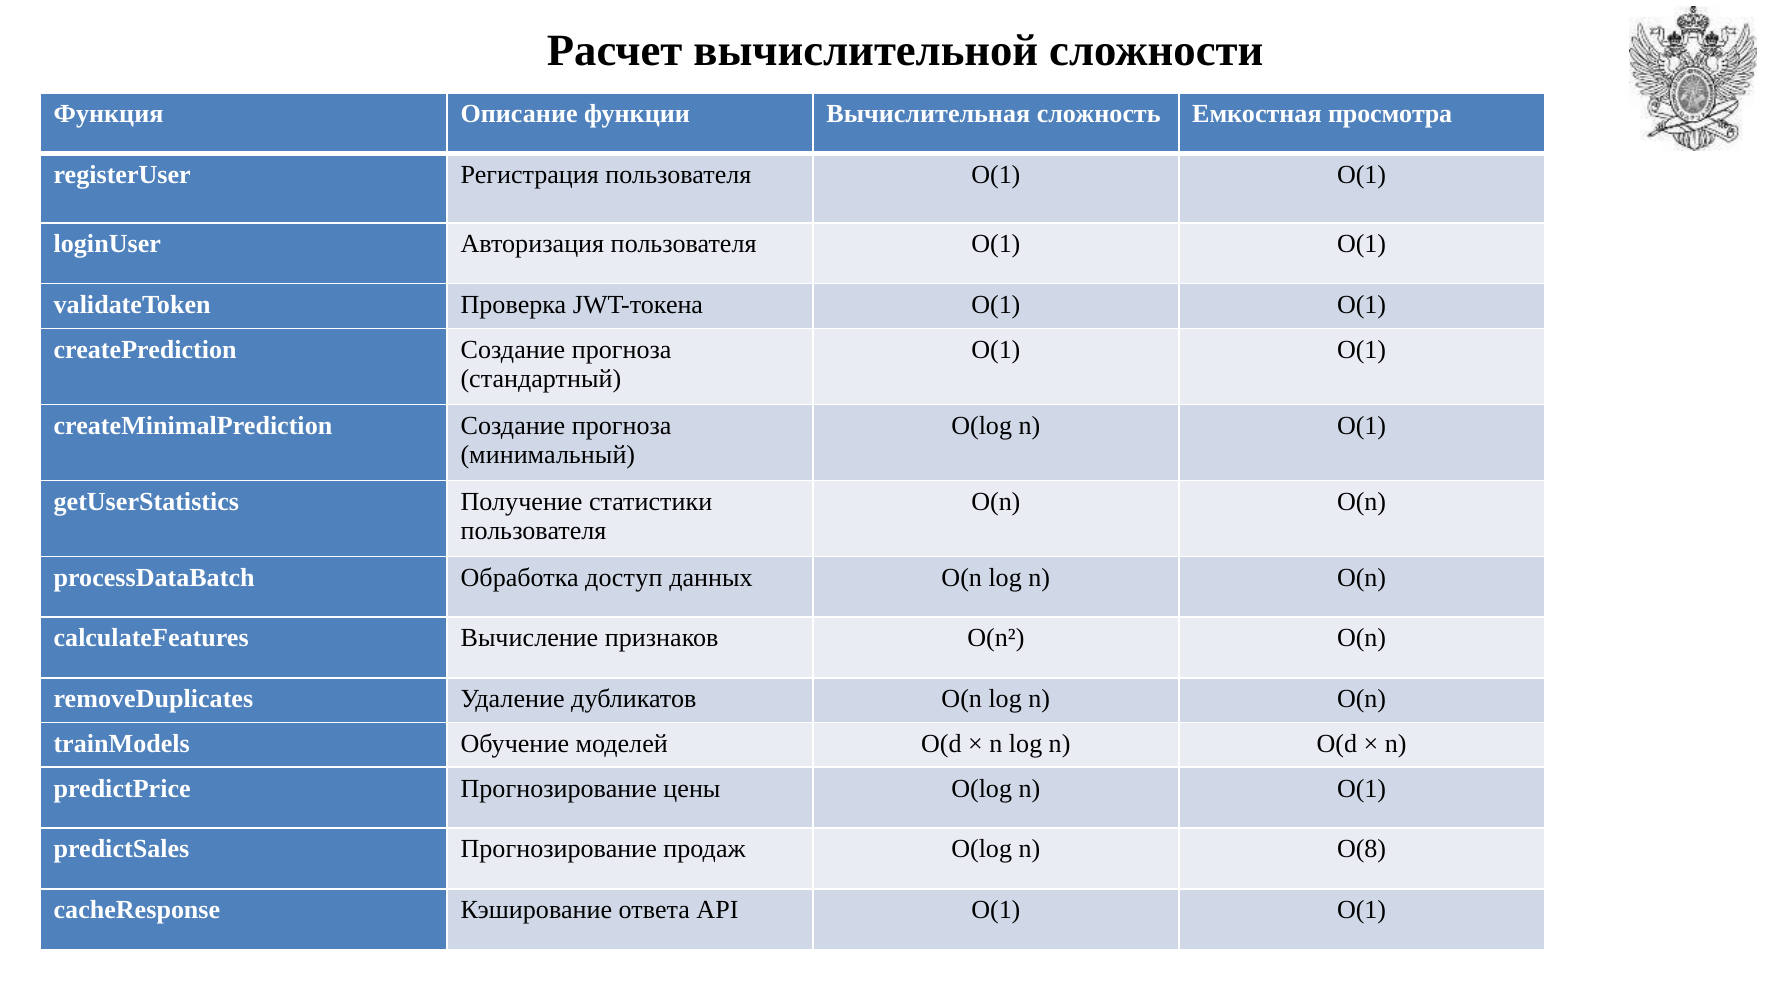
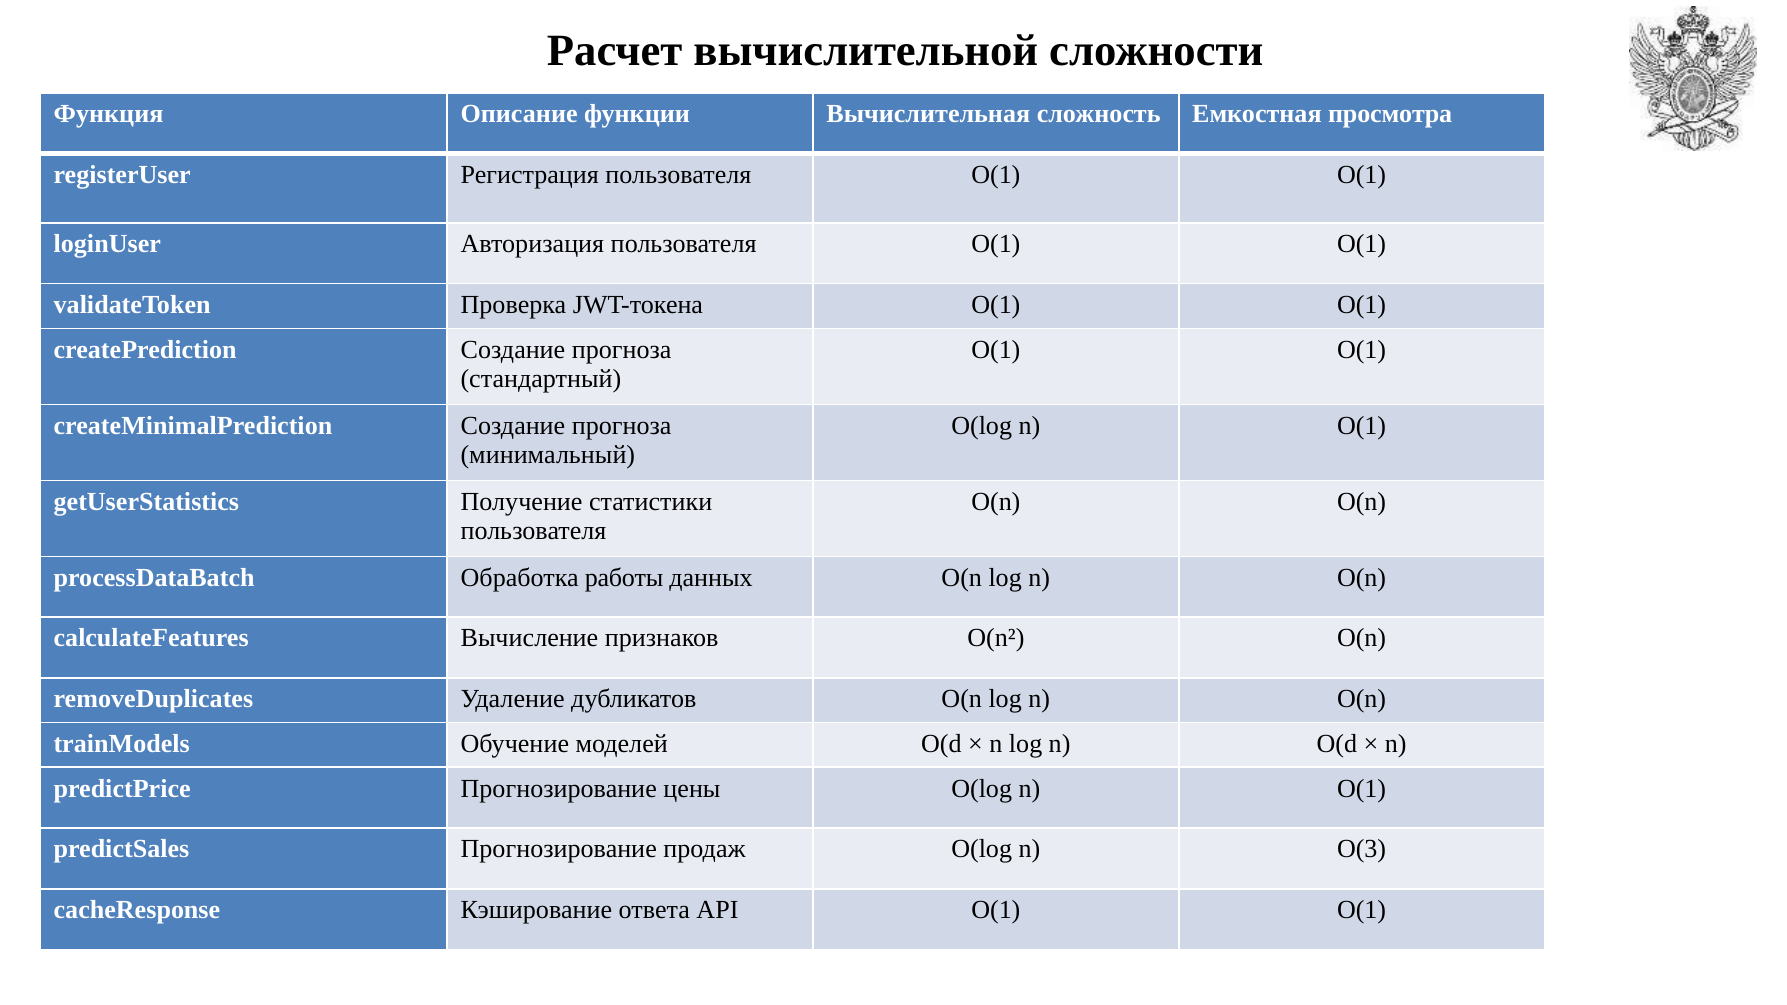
доступ: доступ -> работы
O(8: O(8 -> O(3
